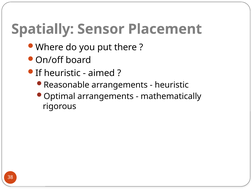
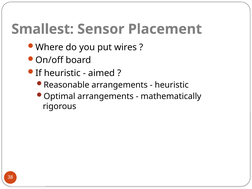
Spatially: Spatially -> Smallest
there: there -> wires
